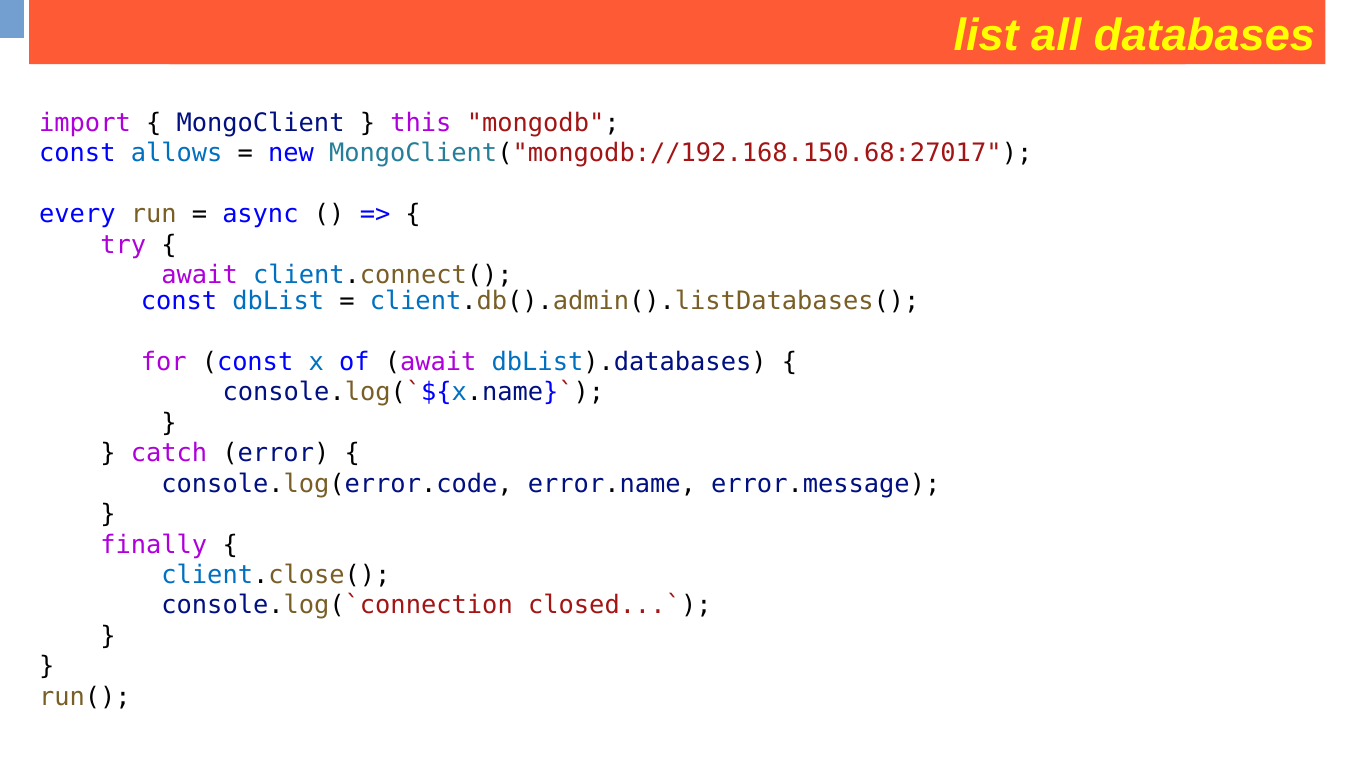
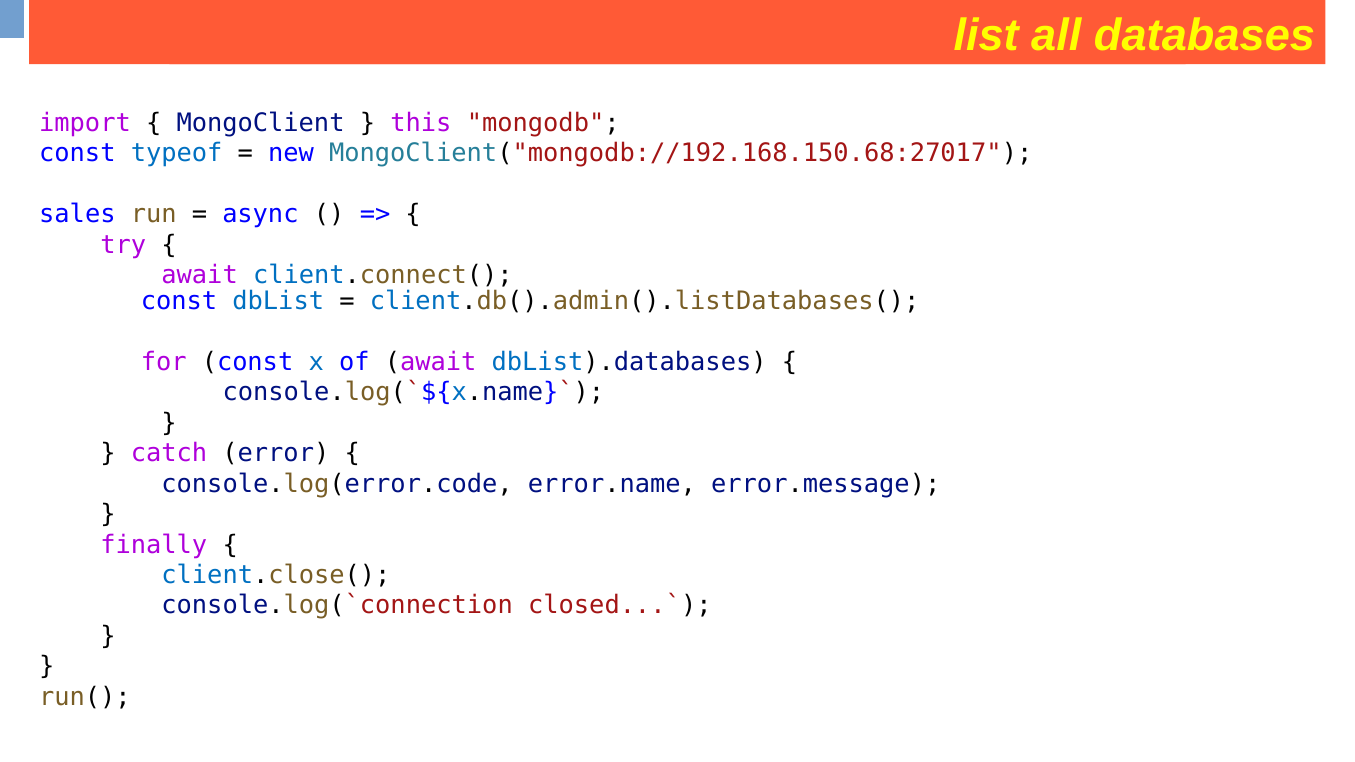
allows: allows -> typeof
every: every -> sales
